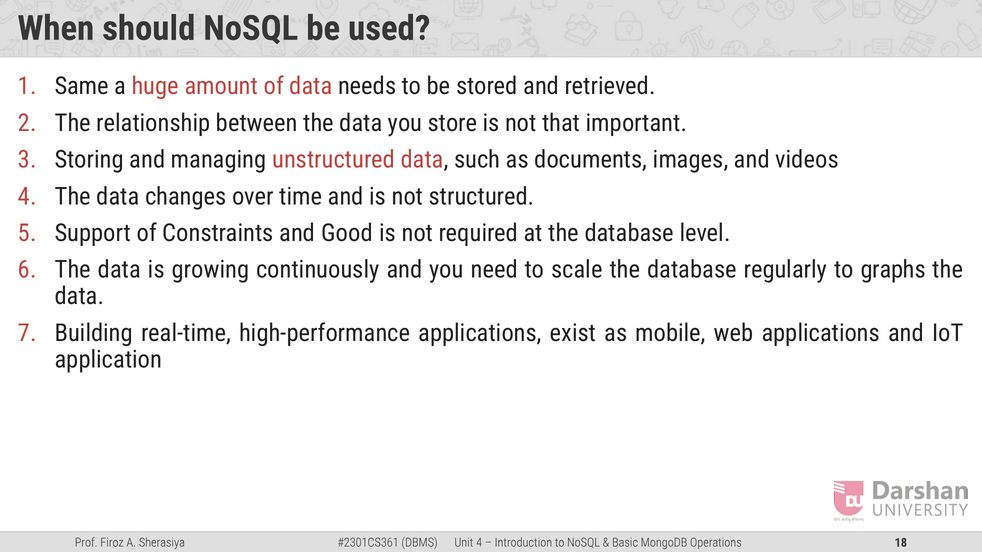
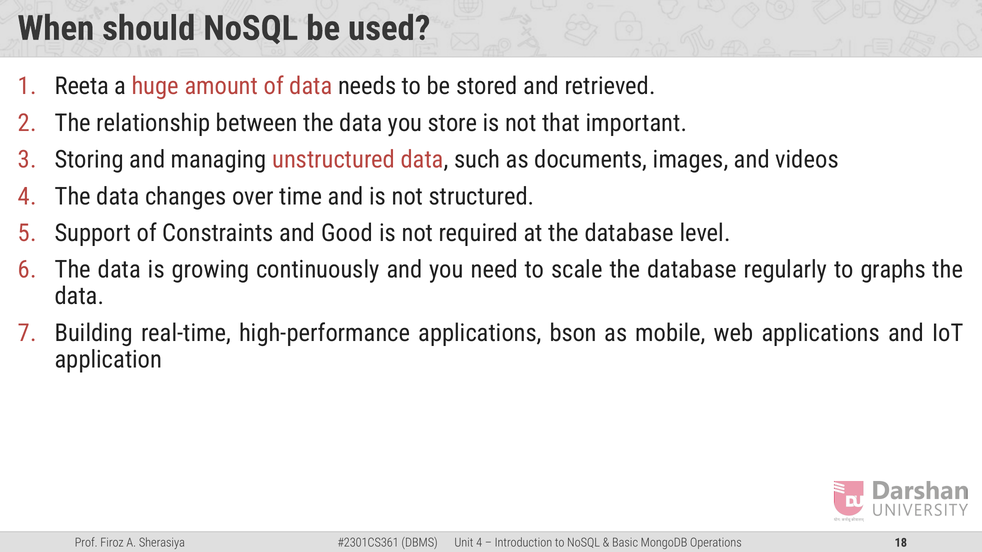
Same: Same -> Reeta
exist: exist -> bson
